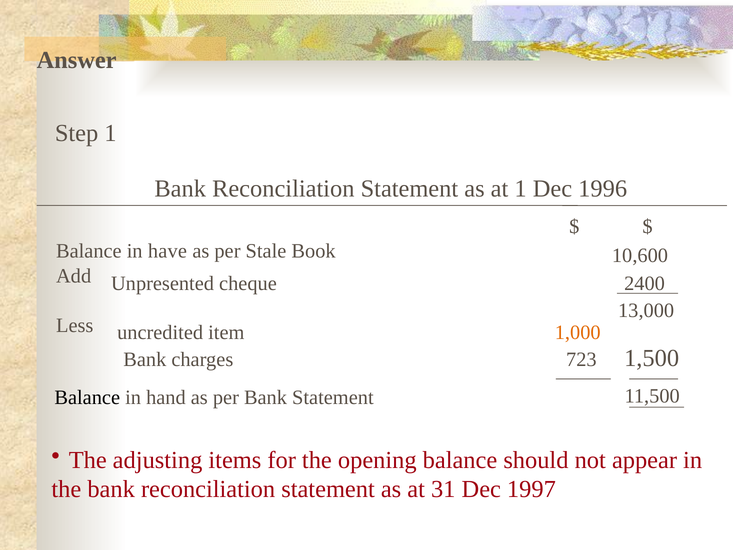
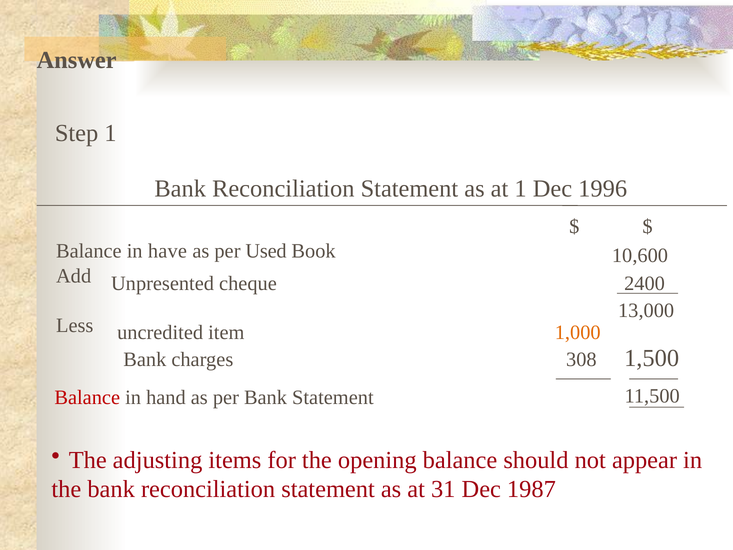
Stale: Stale -> Used
723: 723 -> 308
Balance at (87, 397) colour: black -> red
1997: 1997 -> 1987
